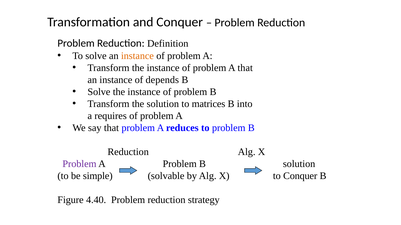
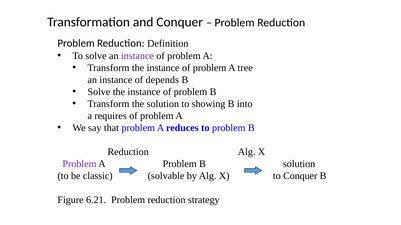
instance at (137, 56) colour: orange -> purple
A that: that -> tree
matrices: matrices -> showing
simple: simple -> classic
4.40: 4.40 -> 6.21
